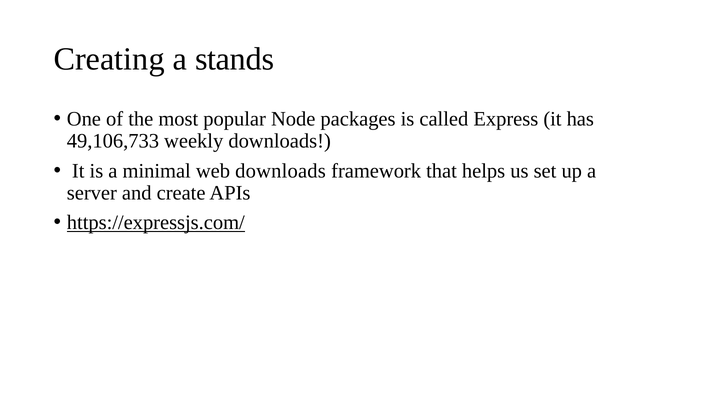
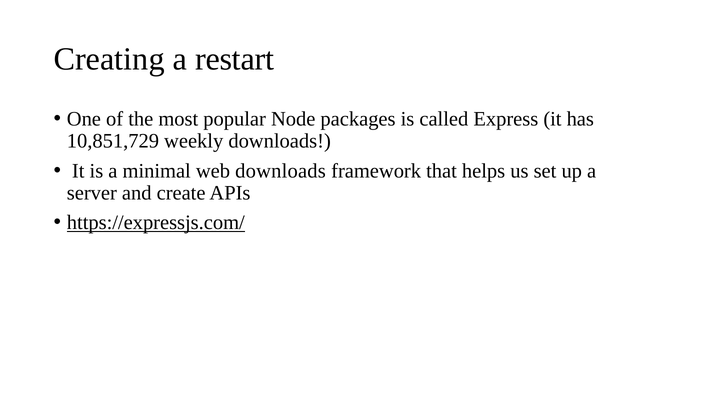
stands: stands -> restart
49,106,733: 49,106,733 -> 10,851,729
